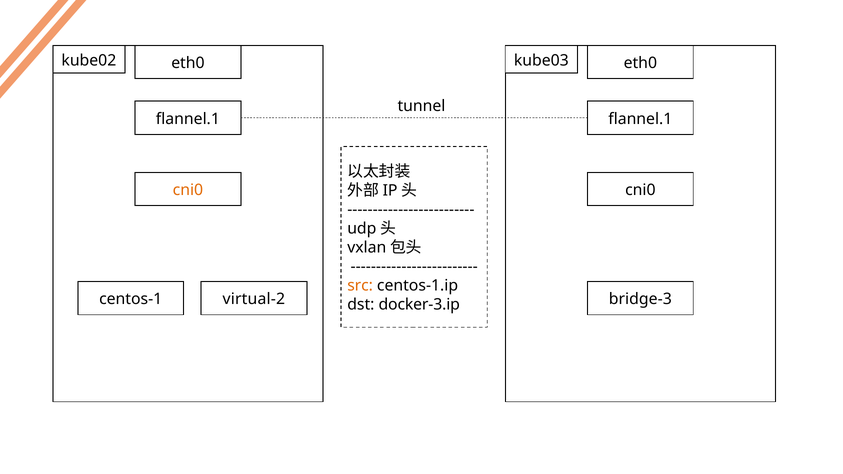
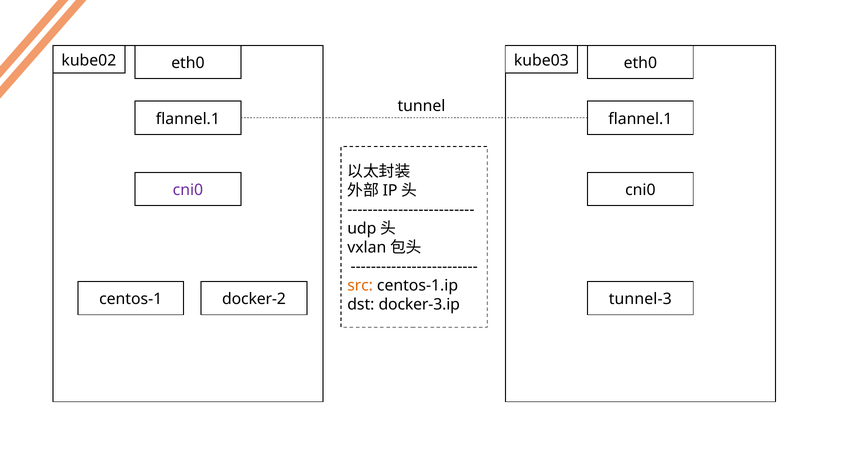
cni0 at (188, 190) colour: orange -> purple
virtual-2: virtual-2 -> docker-2
bridge-3: bridge-3 -> tunnel-3
